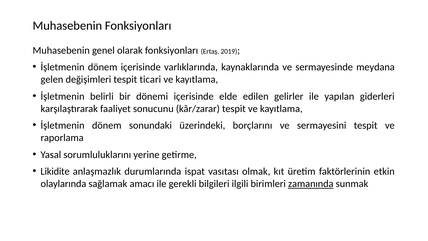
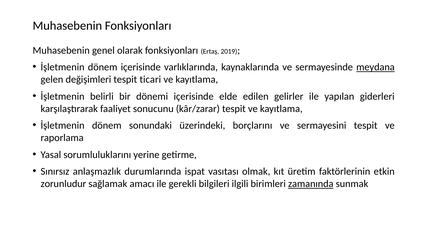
meydana underline: none -> present
Likidite: Likidite -> Sınırsız
olaylarında: olaylarında -> zorunludur
